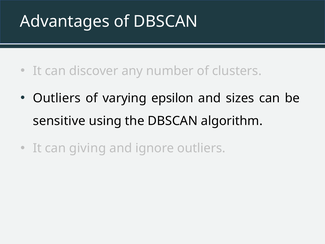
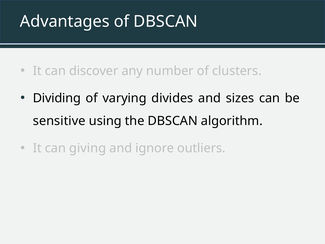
Outliers at (57, 98): Outliers -> Dividing
epsilon: epsilon -> divides
